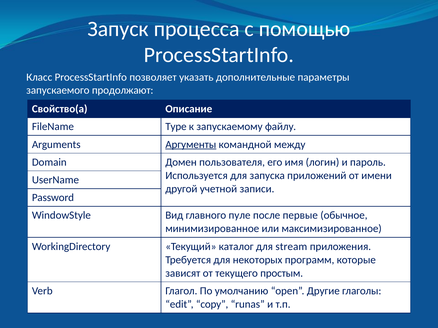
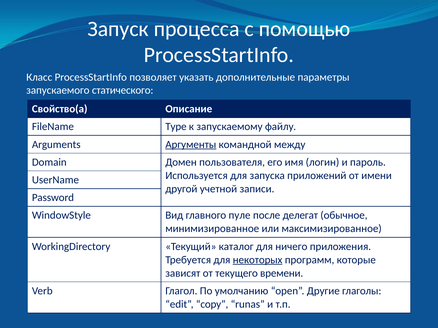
продолжают: продолжают -> статического
первые: первые -> делегат
stream: stream -> ничего
некоторых underline: none -> present
простым: простым -> времени
